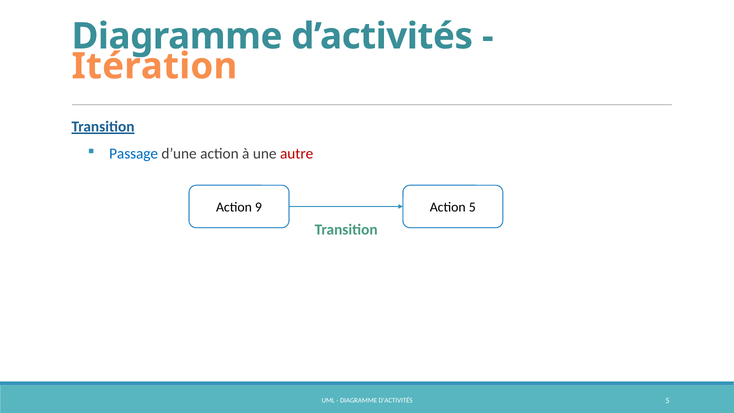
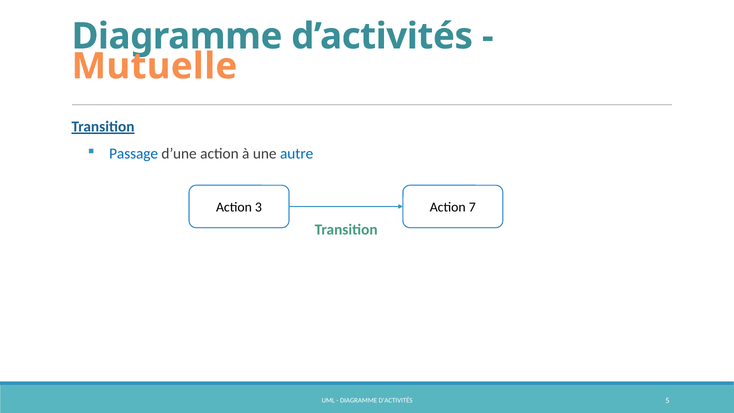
Itération: Itération -> Mutuelle
autre colour: red -> blue
9: 9 -> 3
Action 5: 5 -> 7
